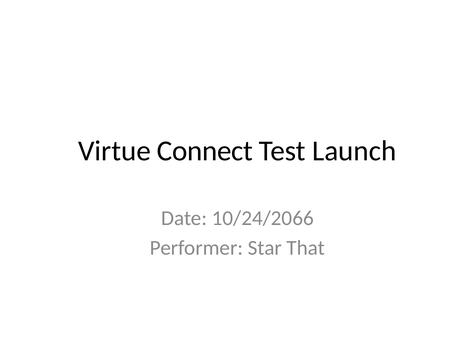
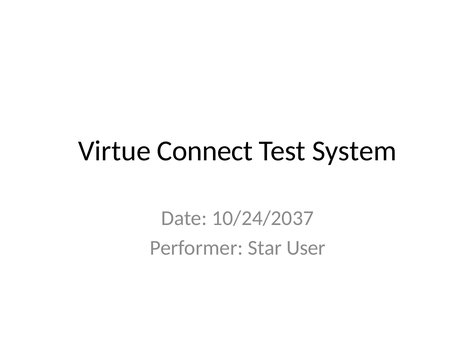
Launch: Launch -> System
10/24/2066: 10/24/2066 -> 10/24/2037
That: That -> User
